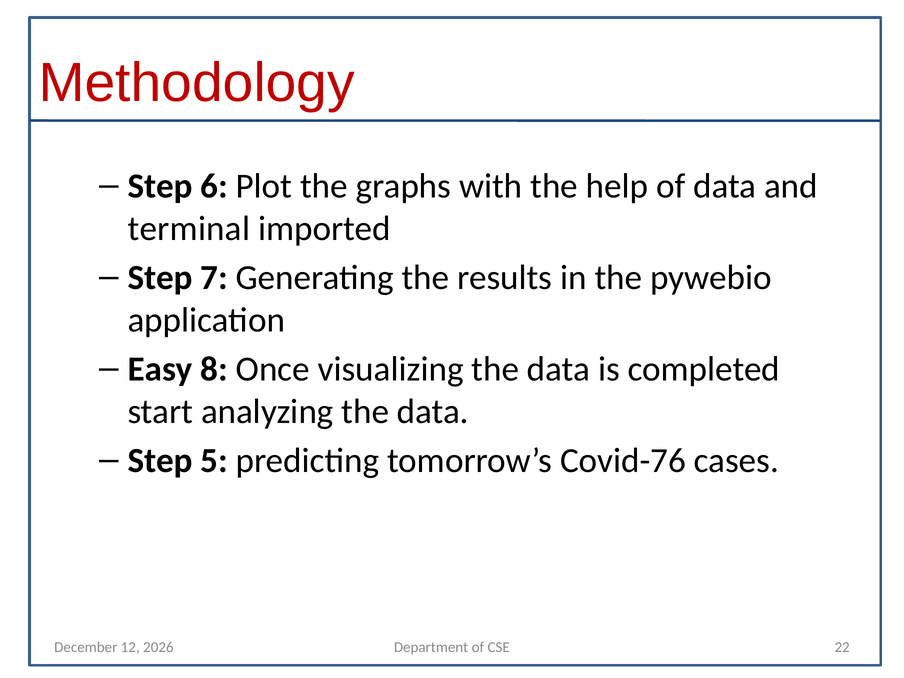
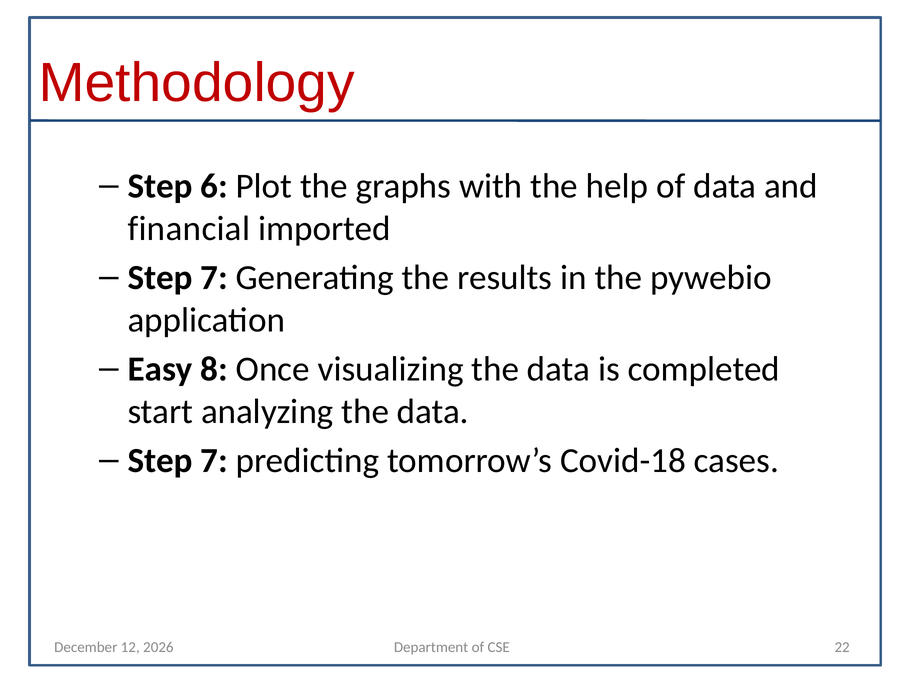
terminal: terminal -> financial
5 at (214, 461): 5 -> 7
Covid-76: Covid-76 -> Covid-18
